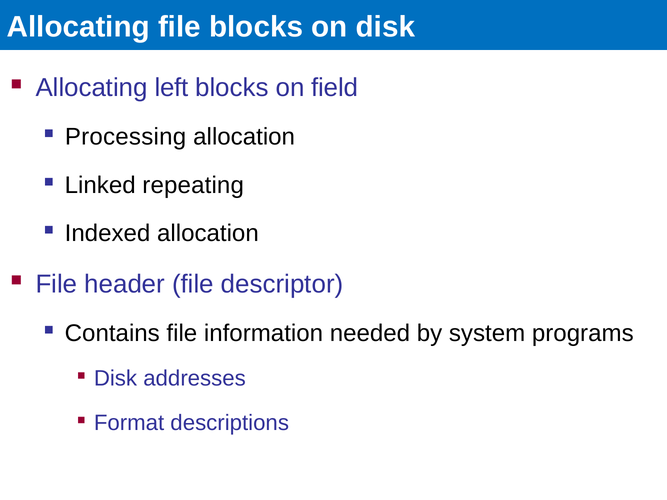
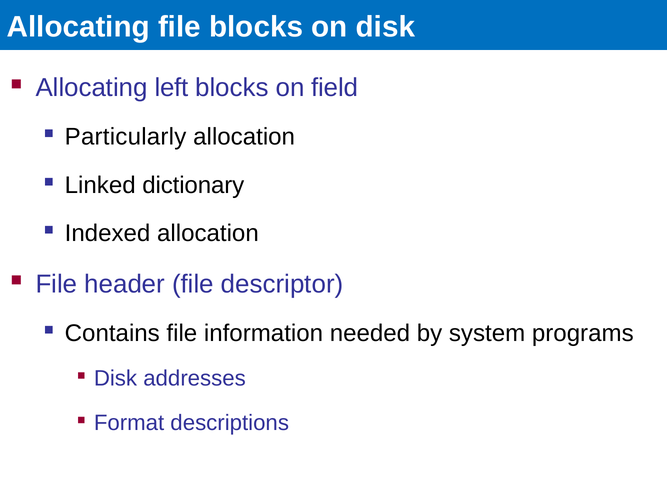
Processing: Processing -> Particularly
repeating: repeating -> dictionary
